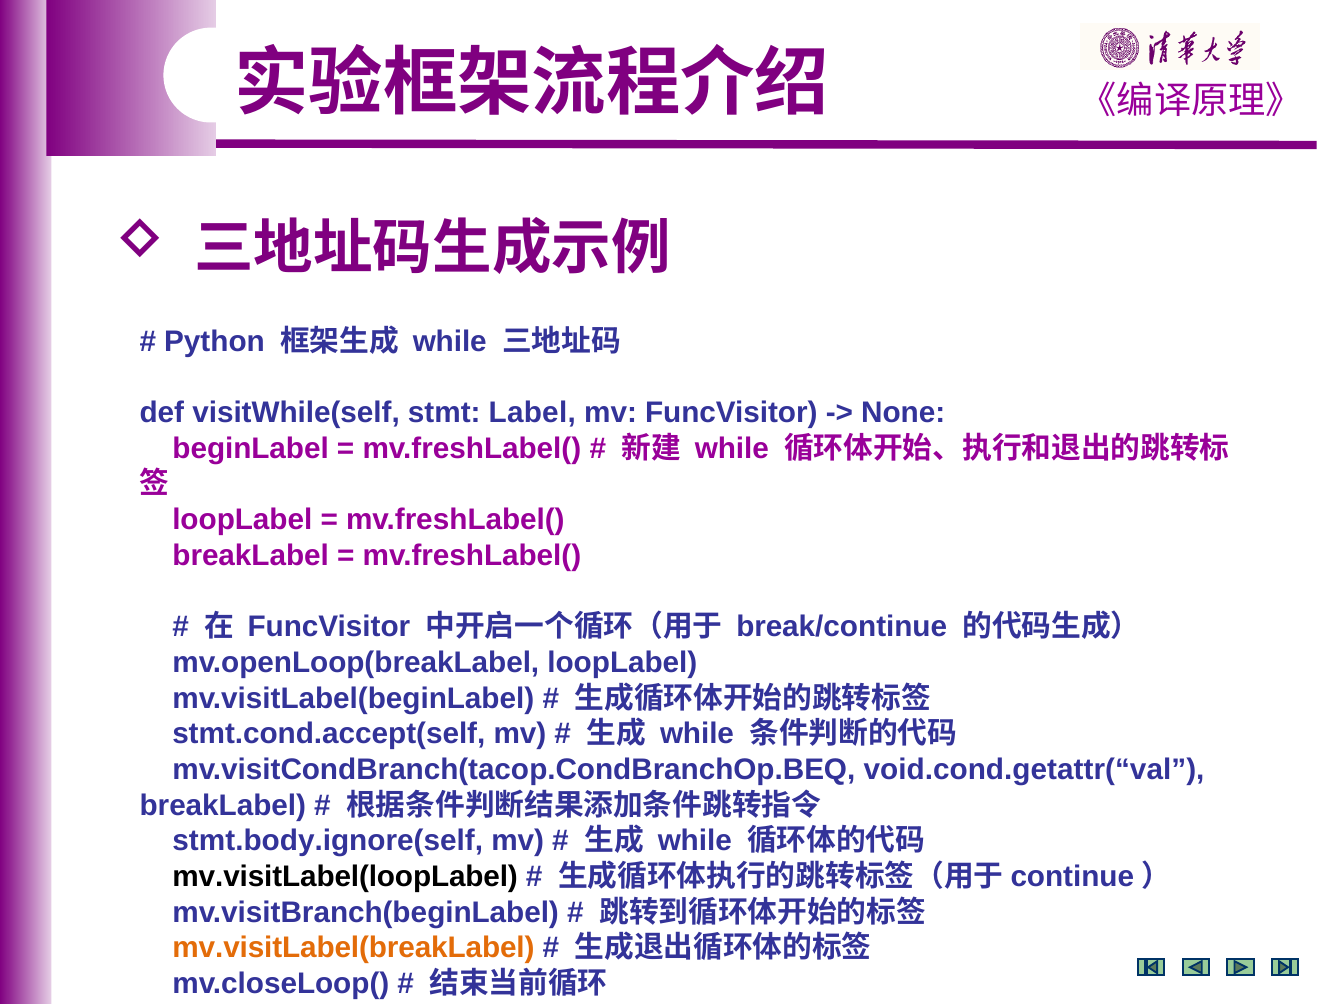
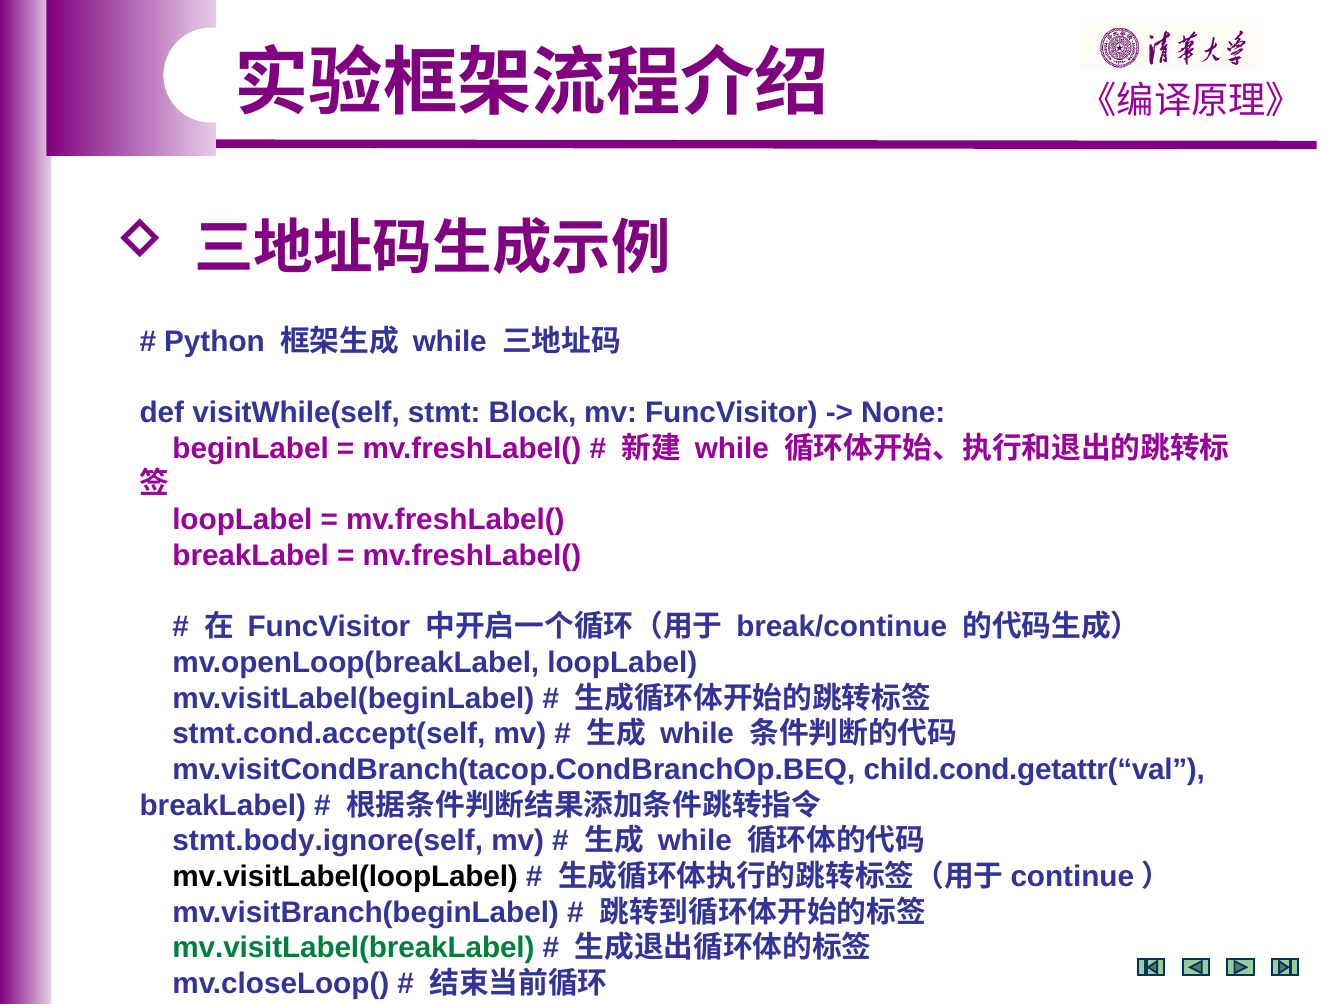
Label: Label -> Block
void.cond.getattr(“val: void.cond.getattr(“val -> child.cond.getattr(“val
mv.visitLabel(breakLabel colour: orange -> green
